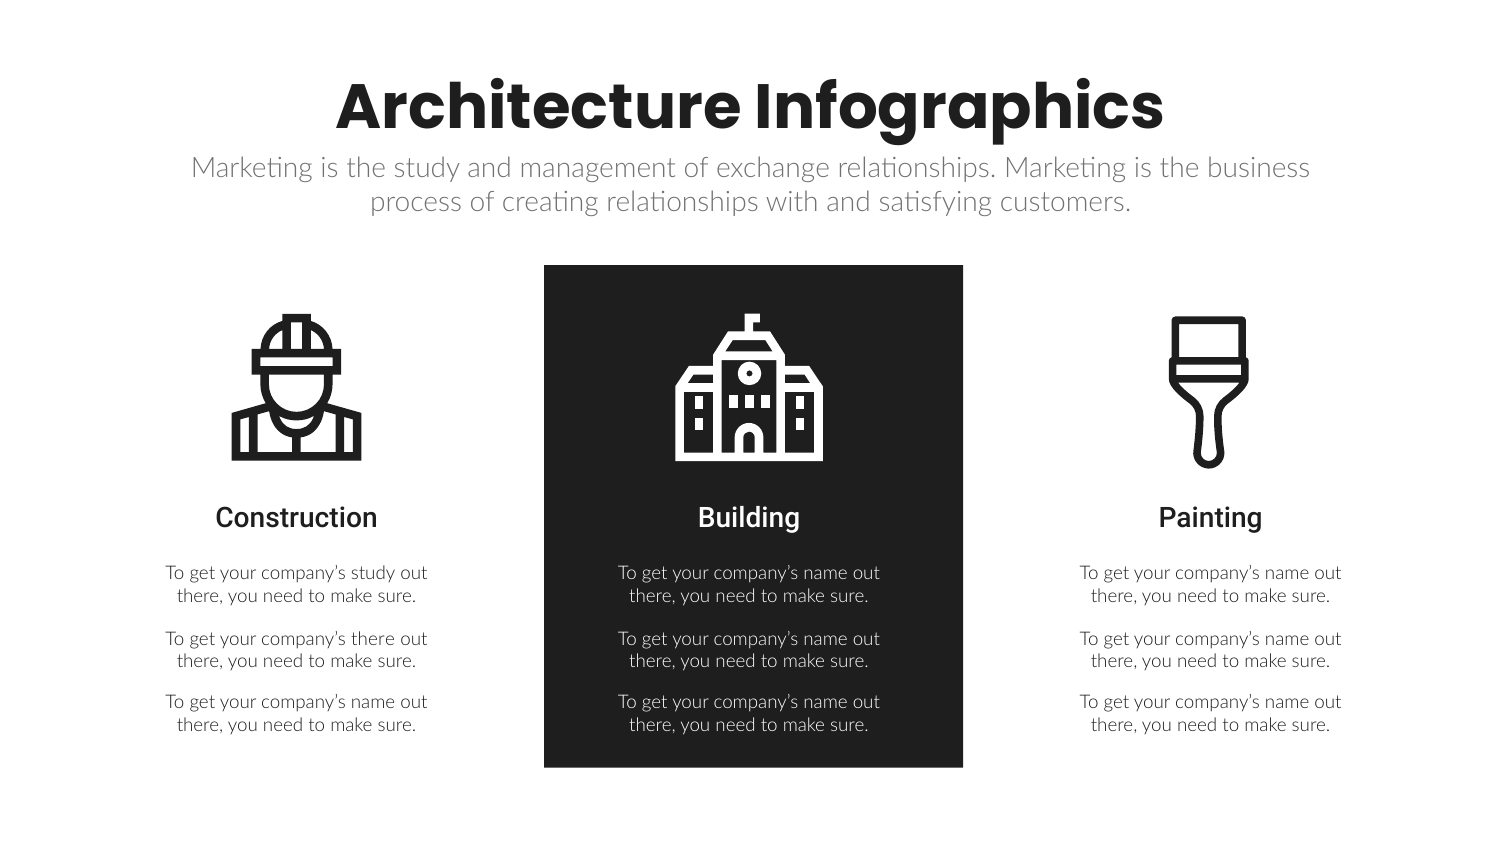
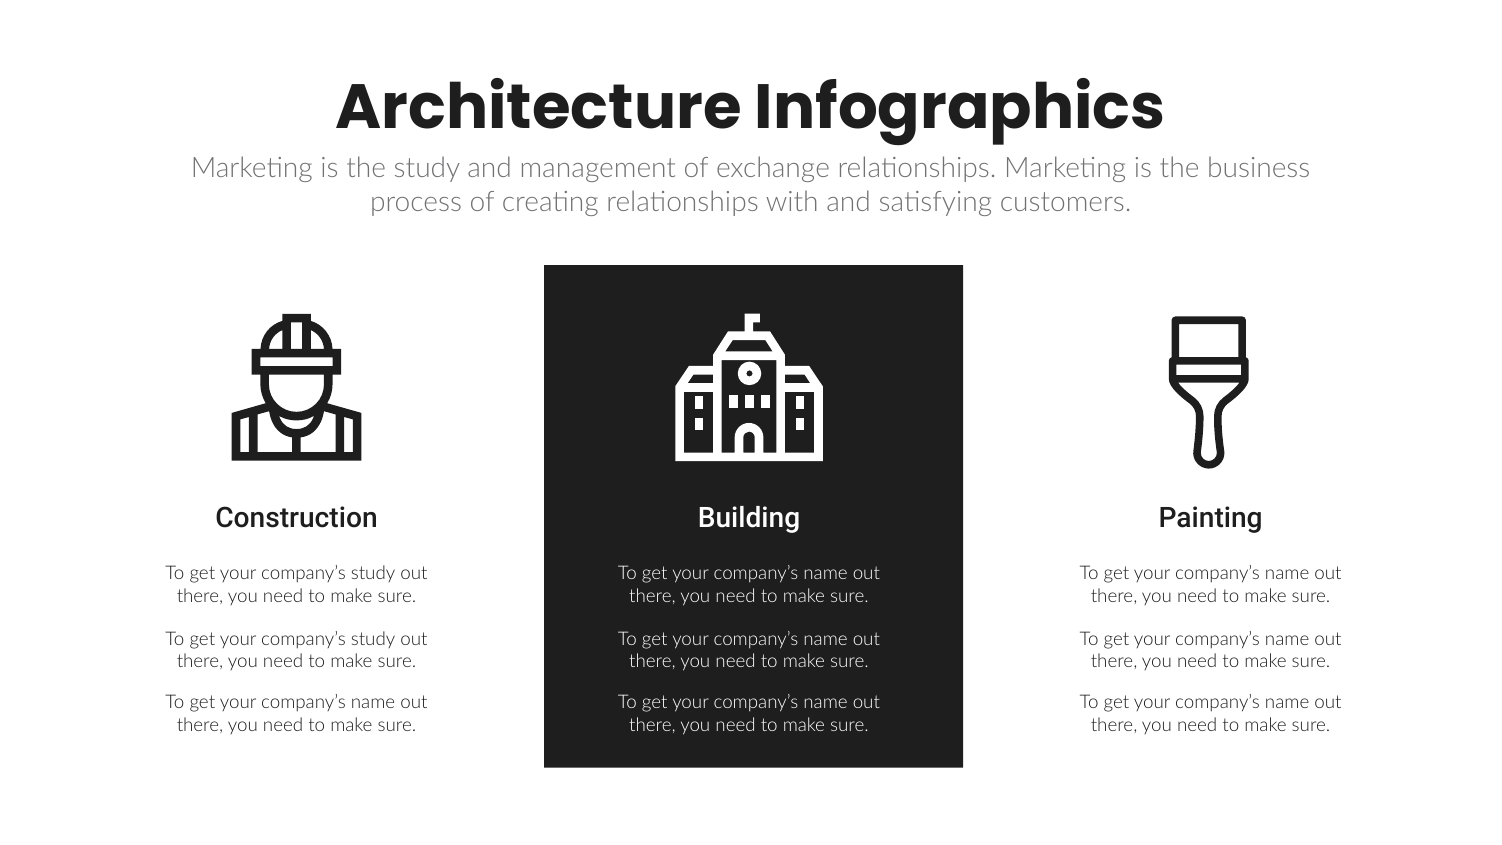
there at (373, 639): there -> study
